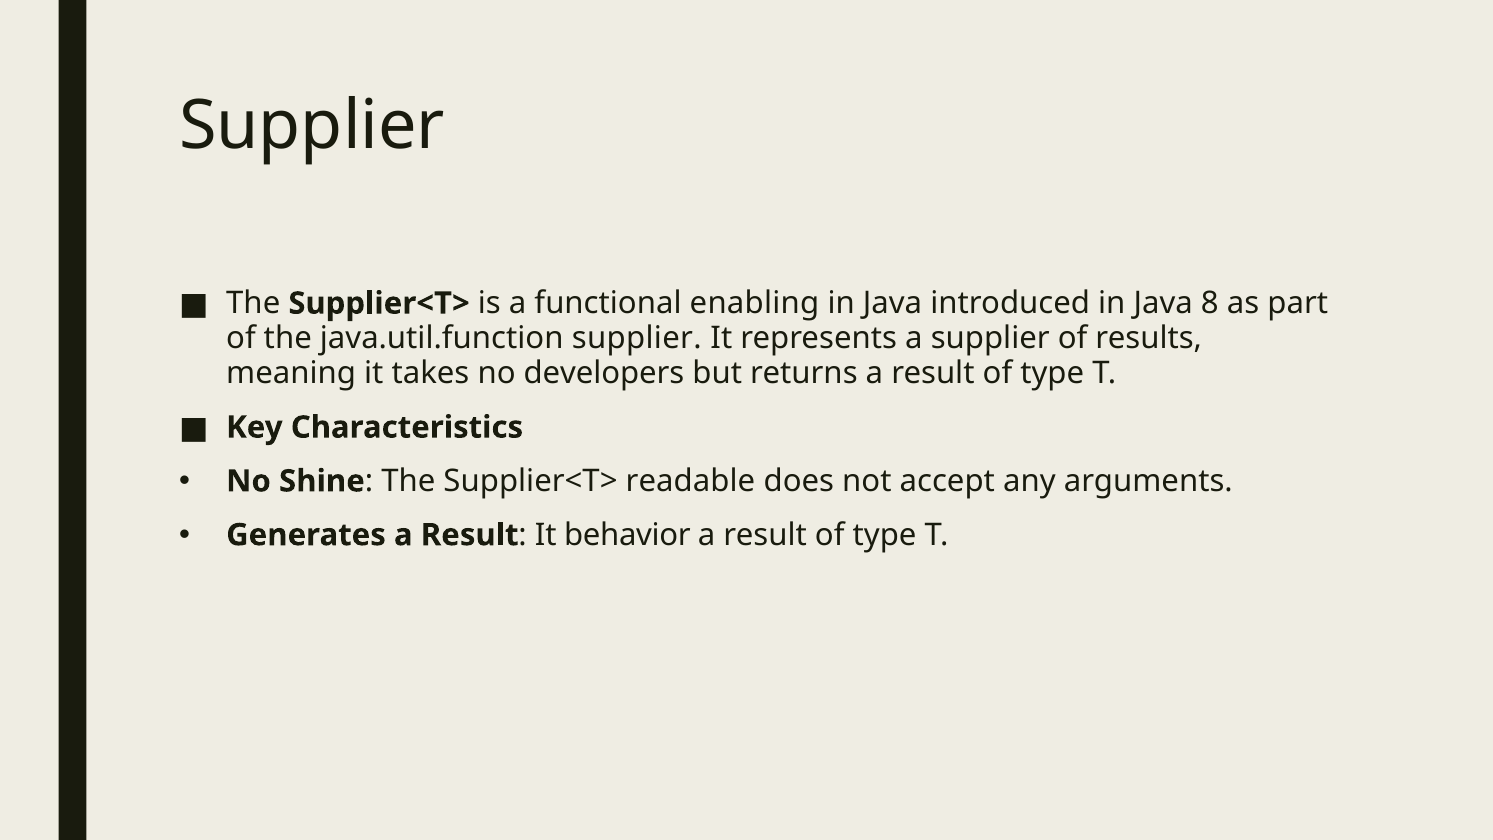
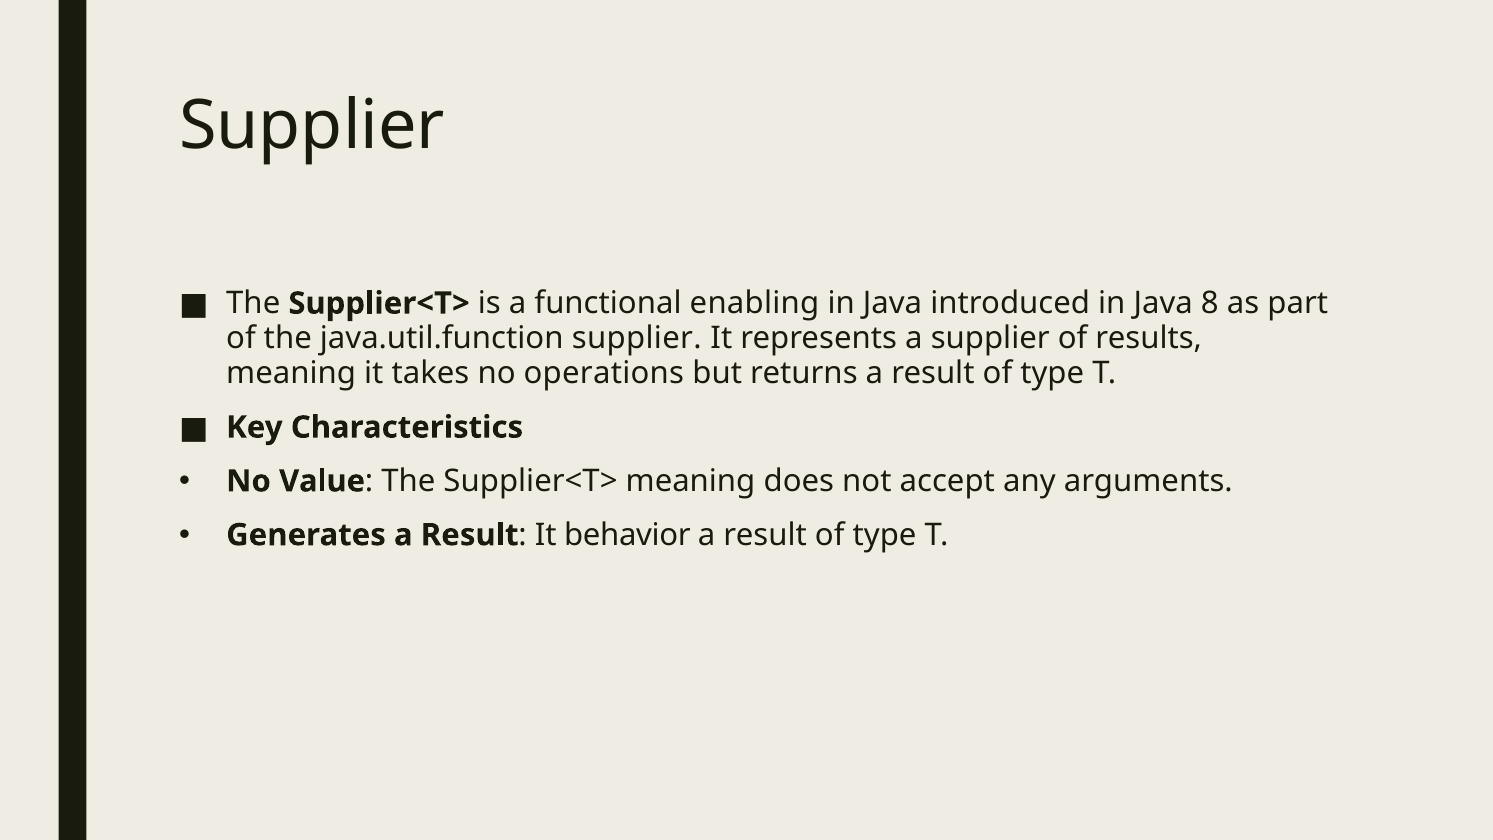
developers: developers -> operations
Shine: Shine -> Value
Supplier<T> readable: readable -> meaning
